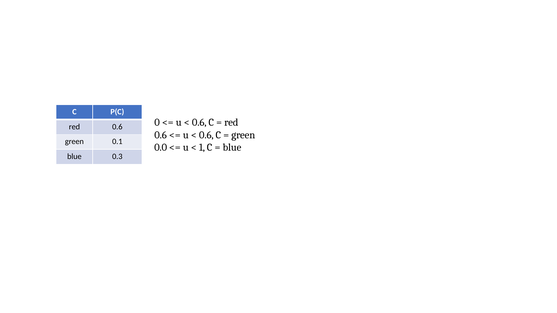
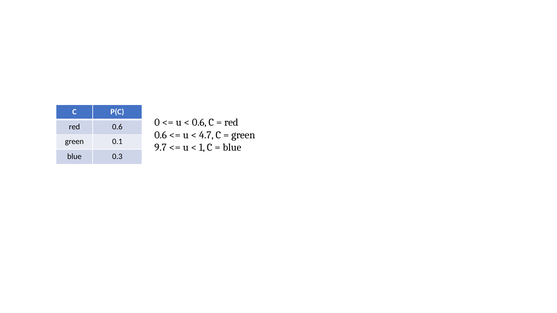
0.6 at (206, 135): 0.6 -> 4.7
0.0: 0.0 -> 9.7
